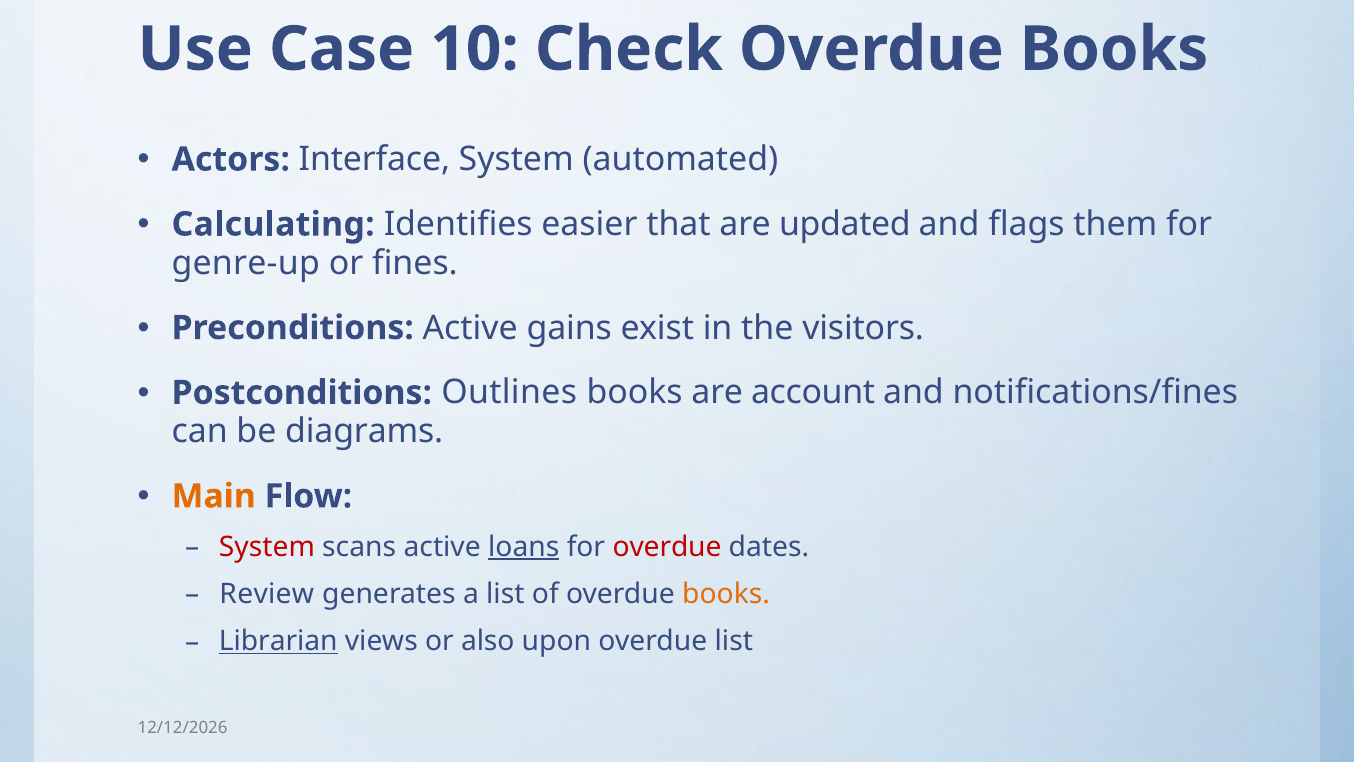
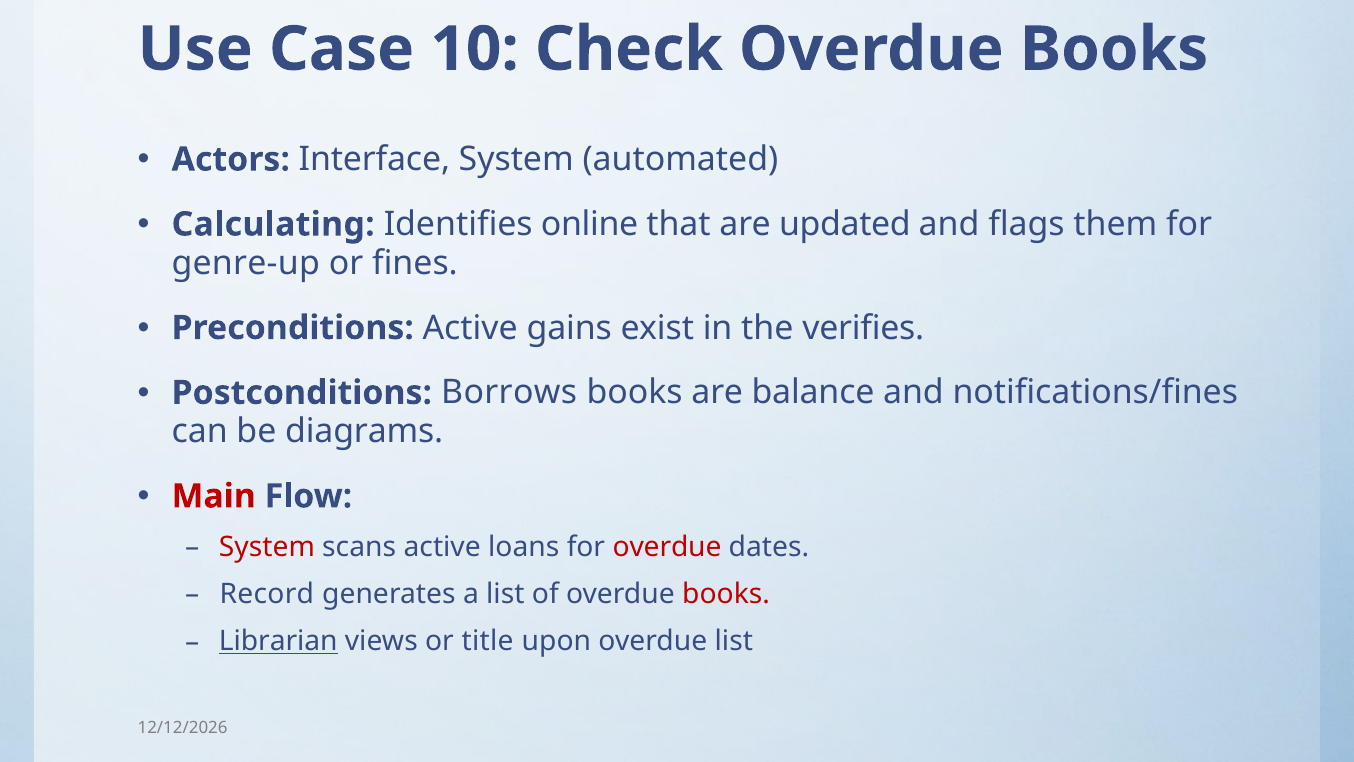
easier: easier -> online
visitors: visitors -> verifies
Outlines: Outlines -> Borrows
account: account -> balance
Main colour: orange -> red
loans underline: present -> none
Review: Review -> Record
books at (726, 594) colour: orange -> red
also: also -> title
